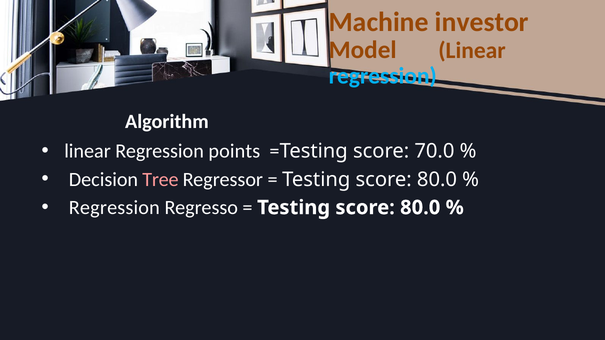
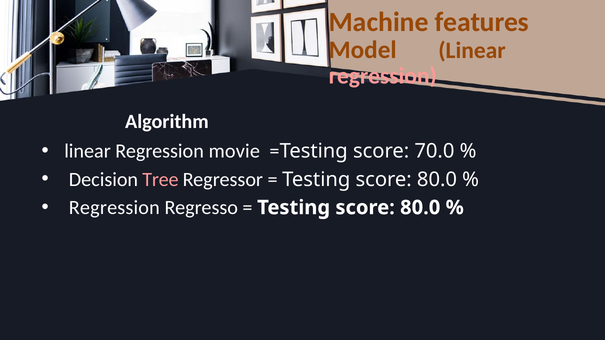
investor: investor -> features
regression at (383, 76) colour: light blue -> pink
points: points -> movie
